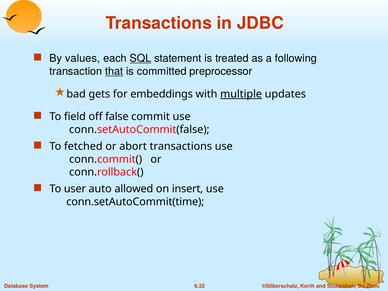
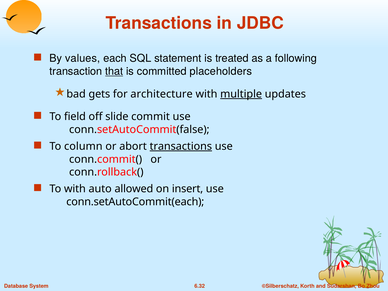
SQL underline: present -> none
preprocessor: preprocessor -> placeholders
embeddings: embeddings -> architecture
false: false -> slide
fetched: fetched -> column
transactions at (181, 146) underline: none -> present
To user: user -> with
conn.setAutoCommit(time: conn.setAutoCommit(time -> conn.setAutoCommit(each
